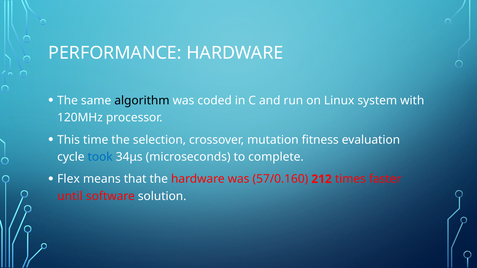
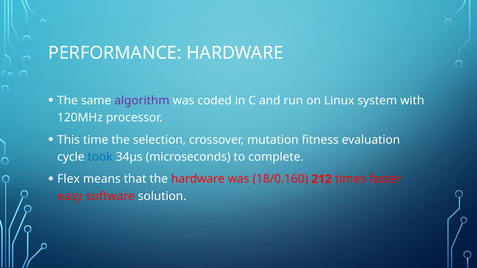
algorithm colour: black -> purple
57/0.160: 57/0.160 -> 18/0.160
until: until -> easy
